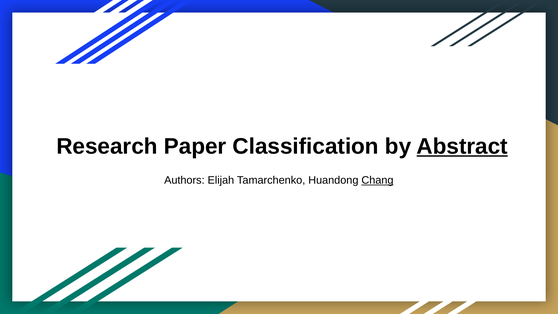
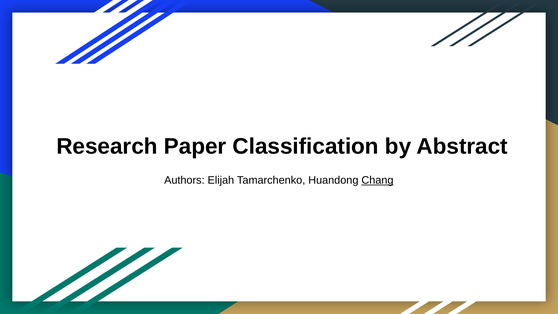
Abstract underline: present -> none
